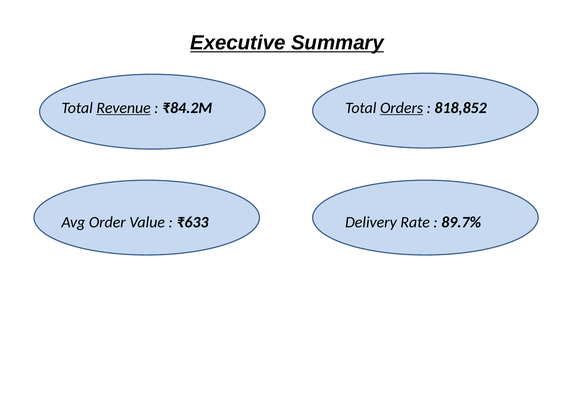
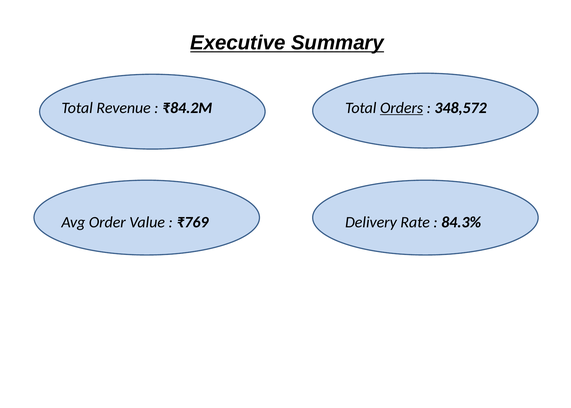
Revenue underline: present -> none
818,852: 818,852 -> 348,572
₹633: ₹633 -> ₹769
89.7%: 89.7% -> 84.3%
